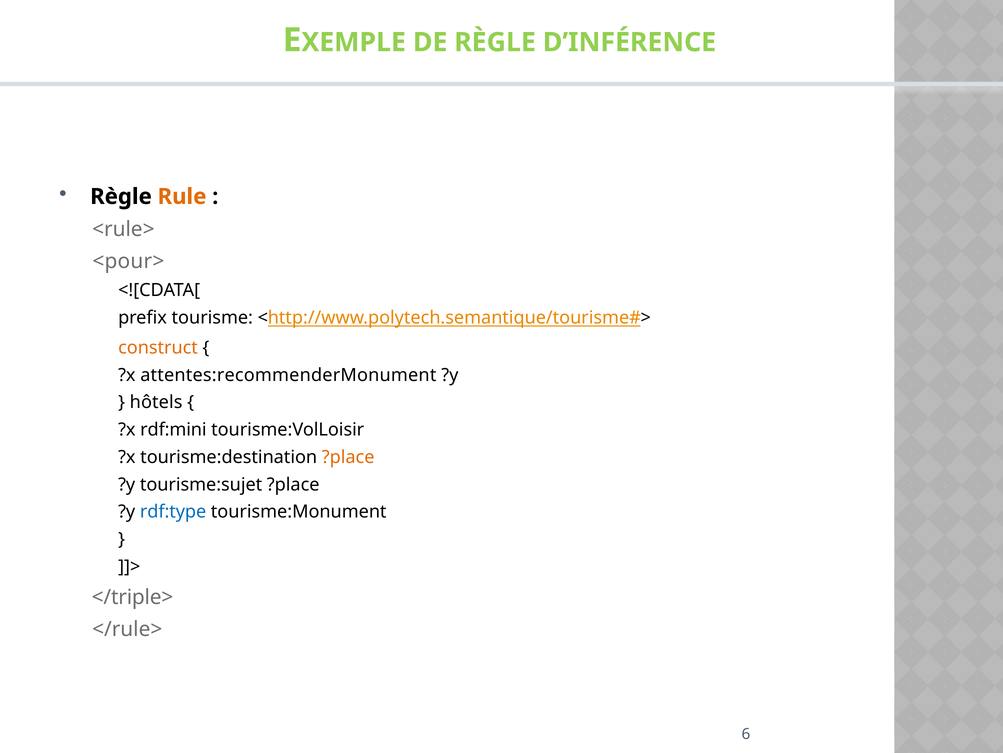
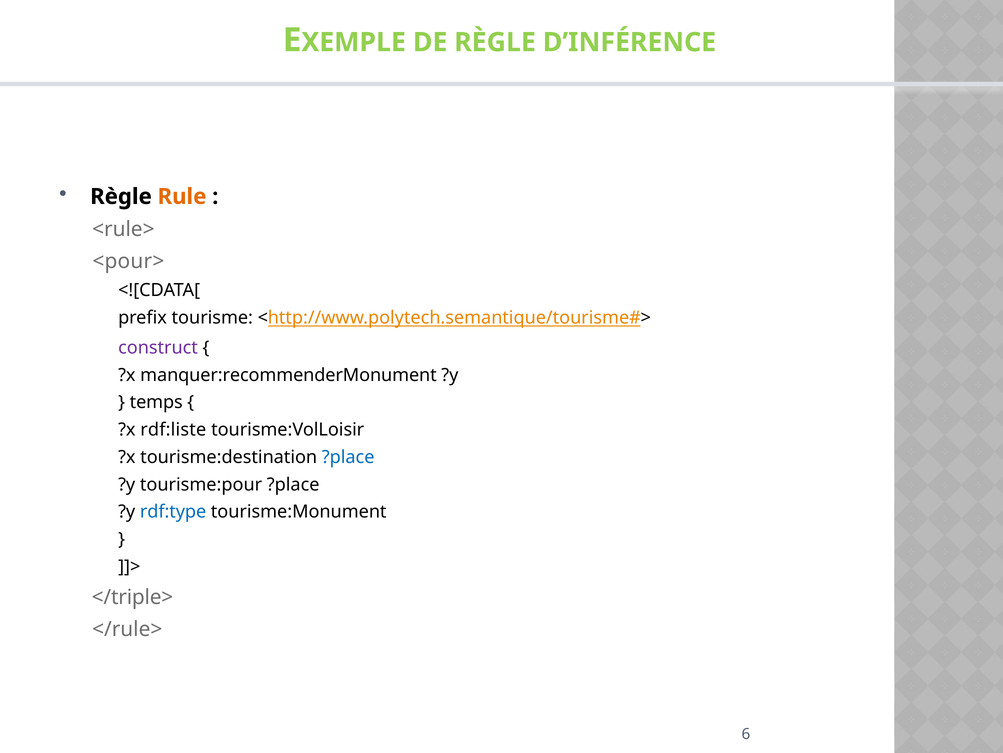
construct colour: orange -> purple
attentes:recommenderMonument: attentes:recommenderMonument -> manquer:recommenderMonument
hôtels: hôtels -> temps
rdf:mini: rdf:mini -> rdf:liste
?place at (348, 457) colour: orange -> blue
tourisme:sujet: tourisme:sujet -> tourisme:pour
